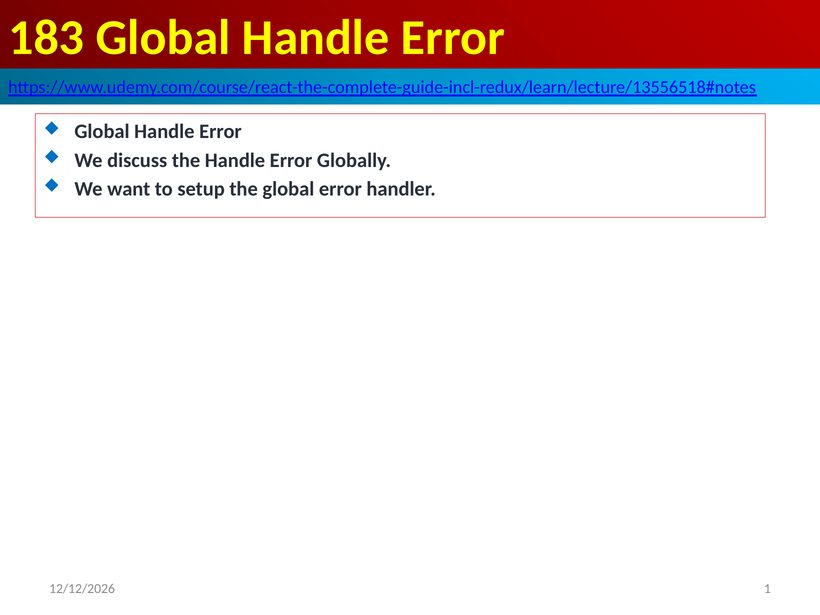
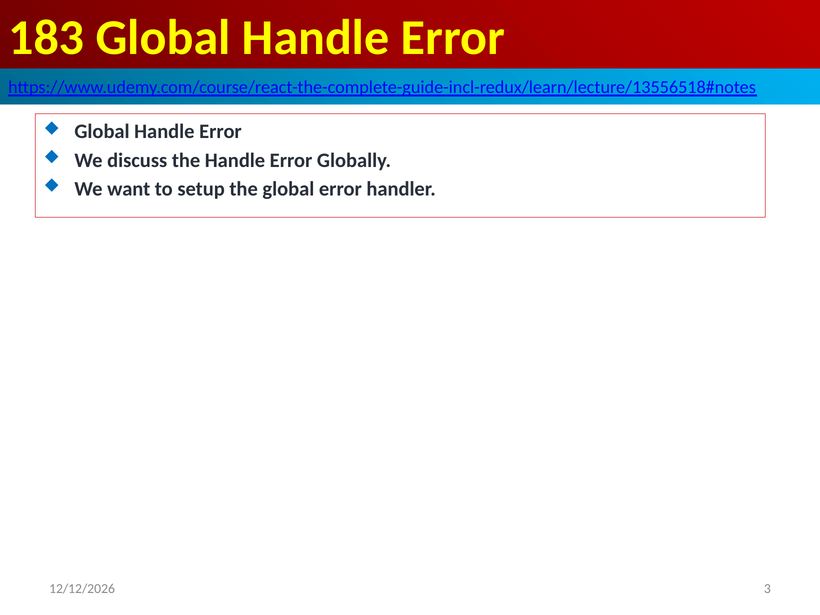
1: 1 -> 3
